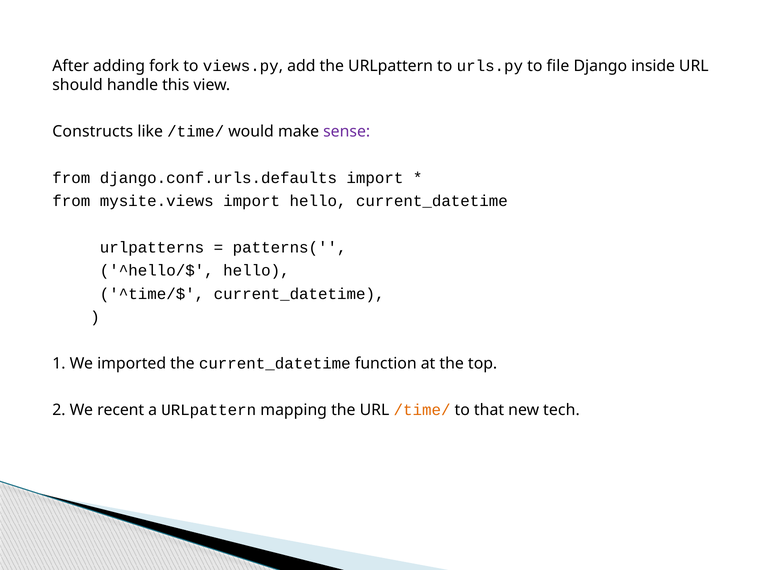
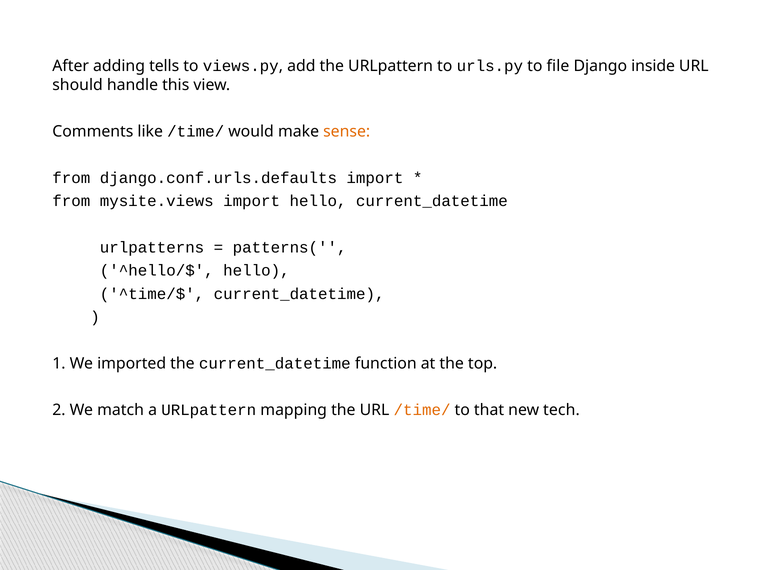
fork: fork -> tells
Constructs: Constructs -> Comments
sense colour: purple -> orange
recent: recent -> match
